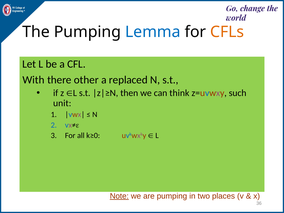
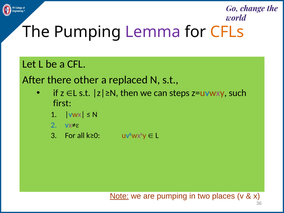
Lemma colour: blue -> purple
With: With -> After
think: think -> steps
unit: unit -> first
